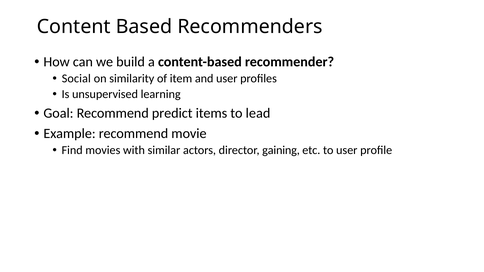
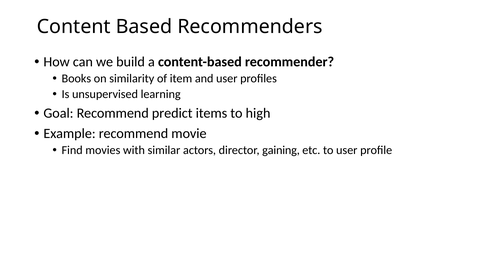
Social: Social -> Books
lead: lead -> high
